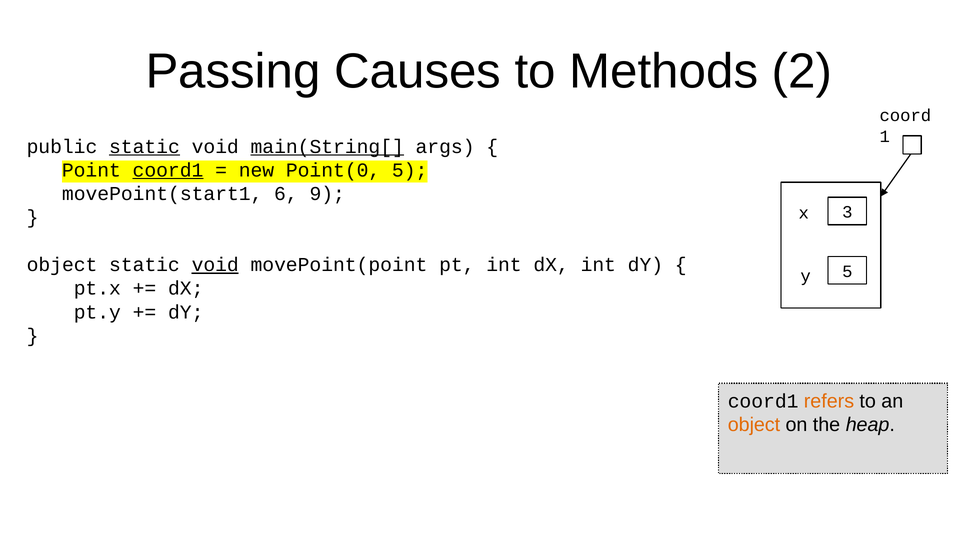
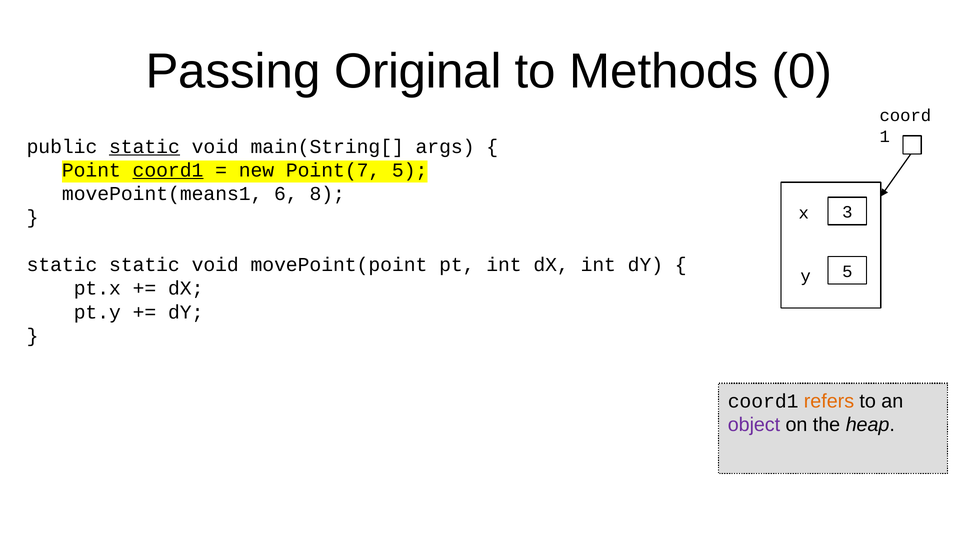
Causes: Causes -> Original
2: 2 -> 0
main(String[ underline: present -> none
Point(0: Point(0 -> Point(7
movePoint(start1: movePoint(start1 -> movePoint(means1
9: 9 -> 8
object at (62, 265): object -> static
void at (215, 265) underline: present -> none
object at (754, 425) colour: orange -> purple
